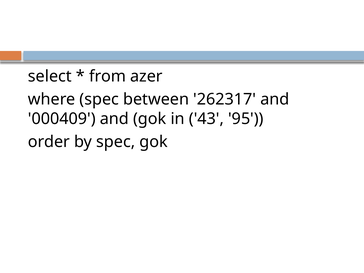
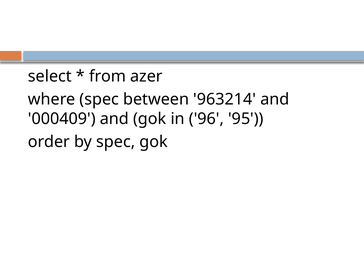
262317: 262317 -> 963214
43: 43 -> 96
